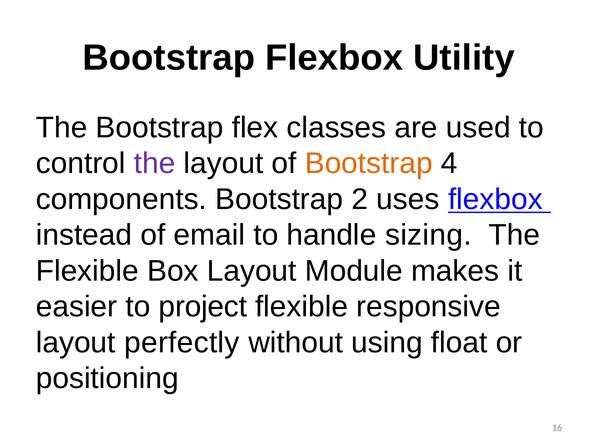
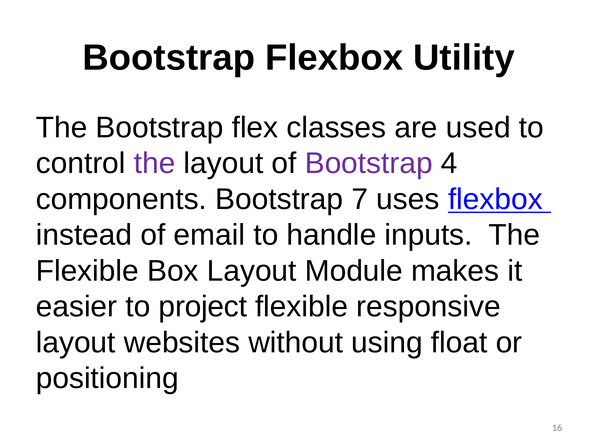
Bootstrap at (369, 164) colour: orange -> purple
2: 2 -> 7
sizing: sizing -> inputs
perfectly: perfectly -> websites
